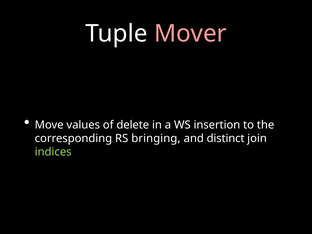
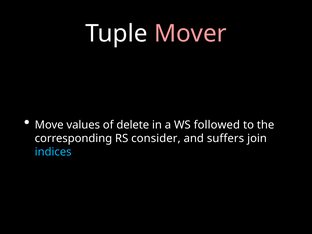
insertion: insertion -> followed
bringing: bringing -> consider
distinct: distinct -> suffers
indices colour: light green -> light blue
